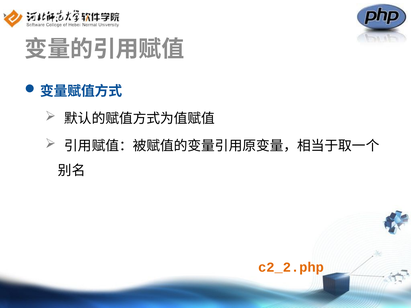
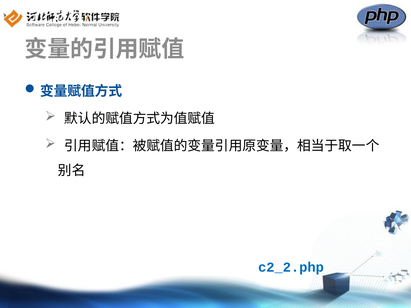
c2_2.php colour: orange -> blue
